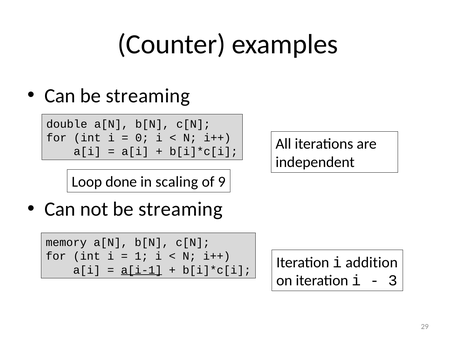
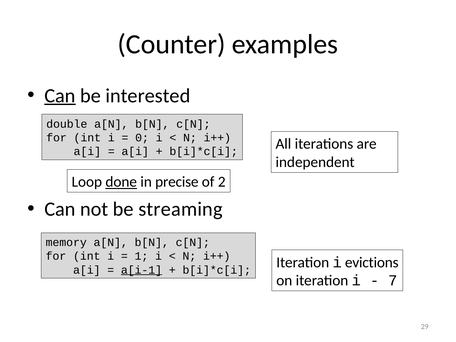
Can at (60, 96) underline: none -> present
streaming at (148, 96): streaming -> interested
done underline: none -> present
scaling: scaling -> precise
9: 9 -> 2
addition: addition -> evictions
3: 3 -> 7
